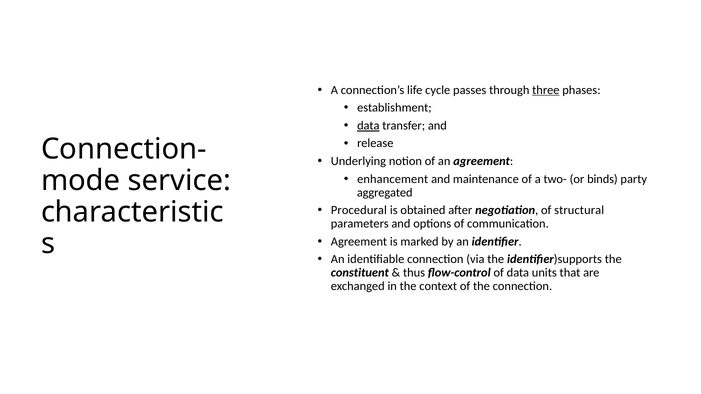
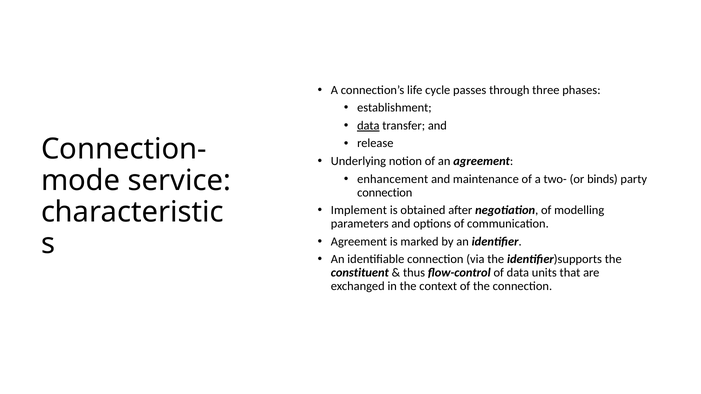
three underline: present -> none
aggregated at (385, 193): aggregated -> connection
Procedural: Procedural -> Implement
structural: structural -> modelling
